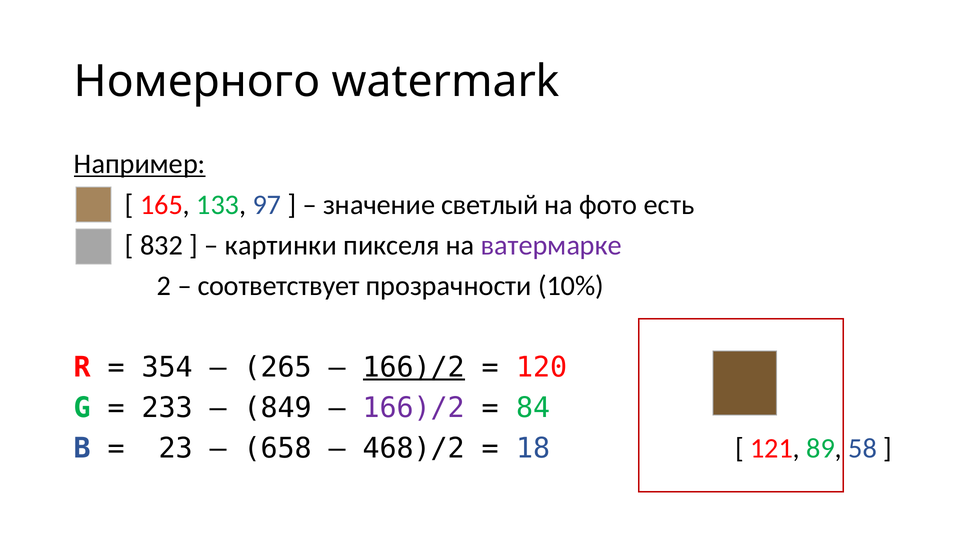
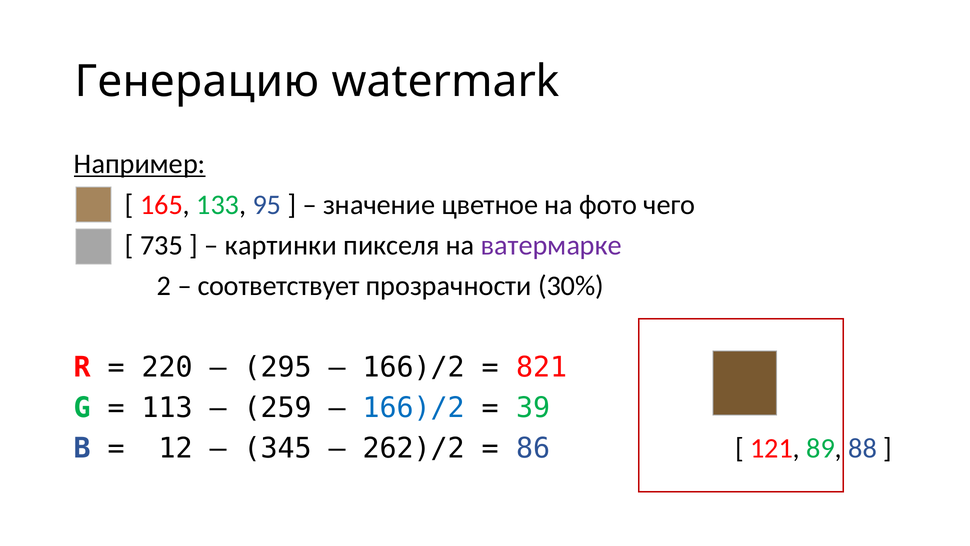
Номерного: Номерного -> Генерацию
97: 97 -> 95
светлый: светлый -> цветное
есть: есть -> чего
832: 832 -> 735
10%: 10% -> 30%
354: 354 -> 220
265: 265 -> 295
166)/2 at (414, 367) underline: present -> none
120: 120 -> 821
233: 233 -> 113
849: 849 -> 259
166)/2 at (414, 408) colour: purple -> blue
84: 84 -> 39
23: 23 -> 12
658: 658 -> 345
468)/2: 468)/2 -> 262)/2
18: 18 -> 86
58: 58 -> 88
